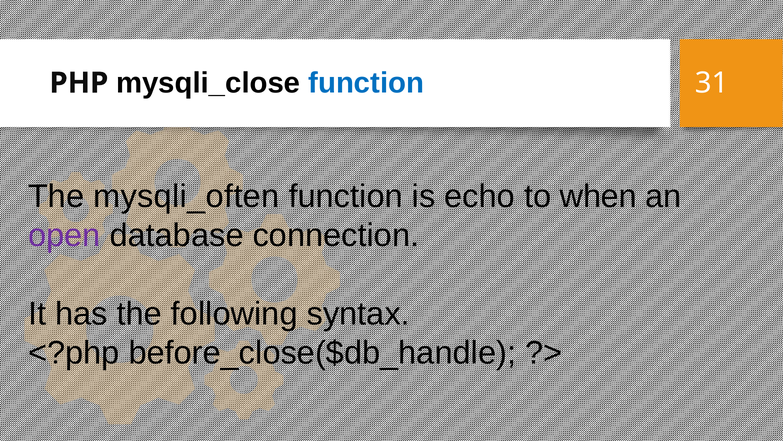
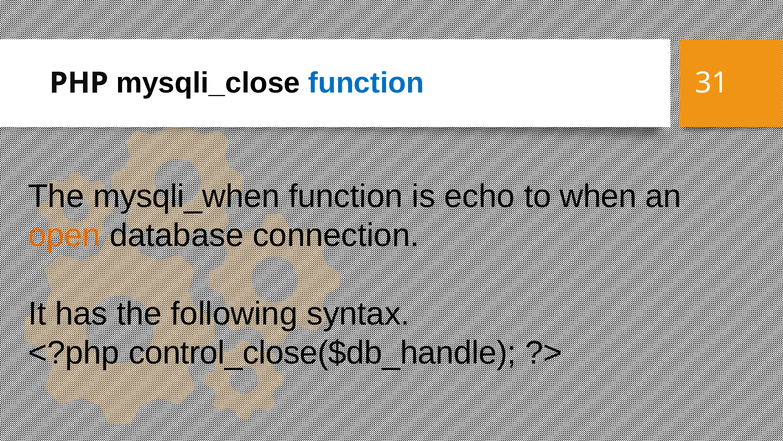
mysqli_often: mysqli_often -> mysqli_when
open colour: purple -> orange
before_close($db_handle: before_close($db_handle -> control_close($db_handle
